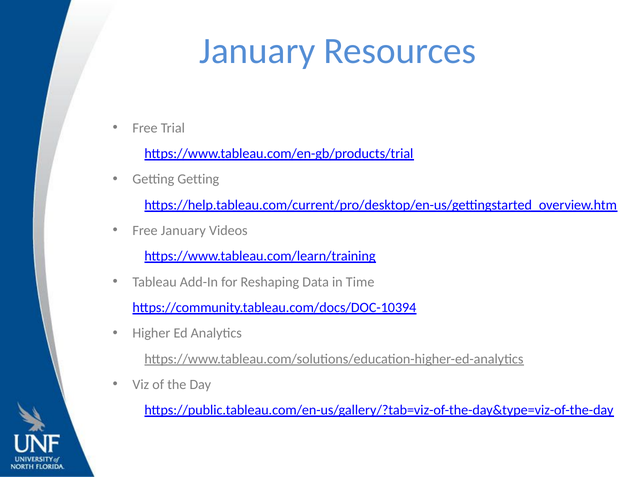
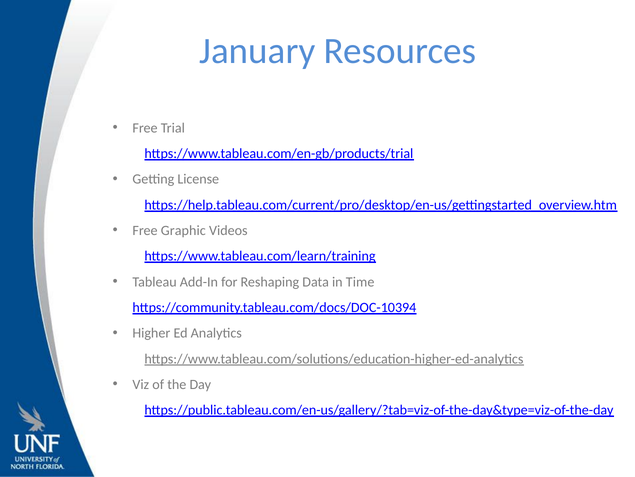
Getting Getting: Getting -> License
Free January: January -> Graphic
